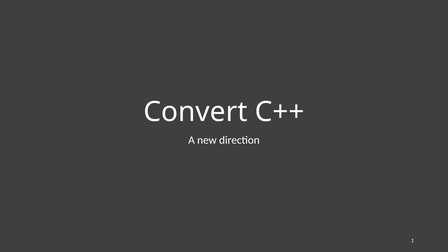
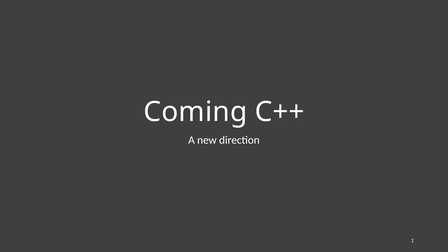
Convert: Convert -> Coming
